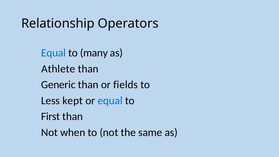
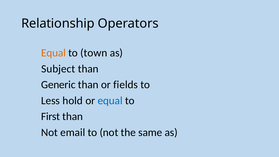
Equal at (53, 53) colour: blue -> orange
many: many -> town
Athlete: Athlete -> Subject
kept: kept -> hold
when: when -> email
